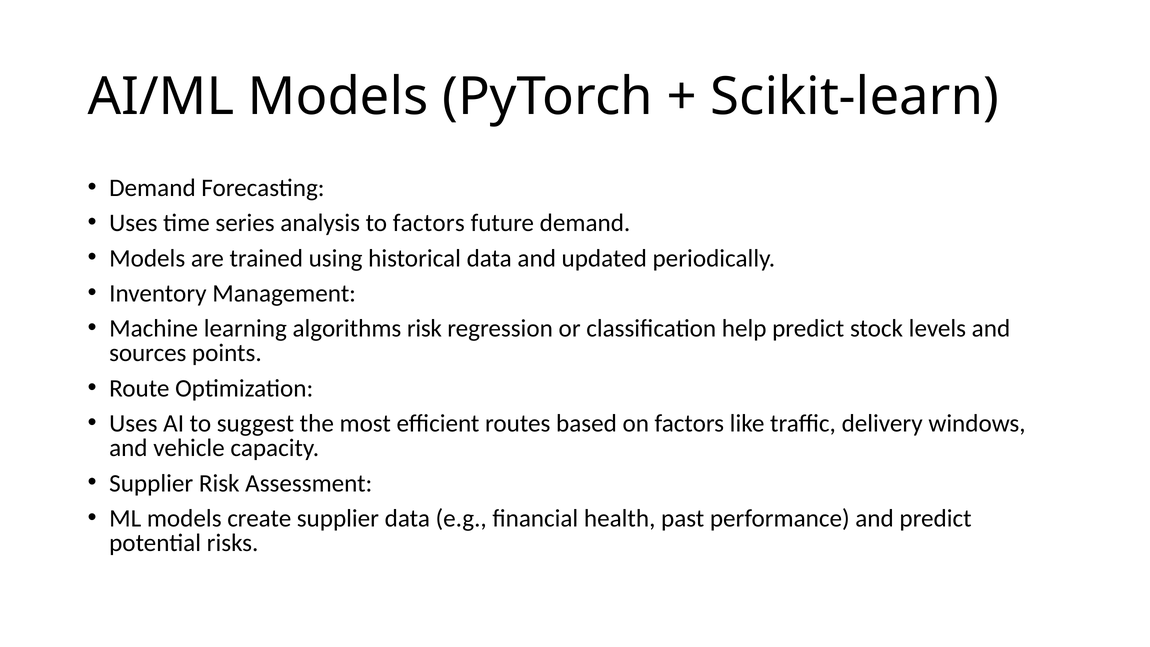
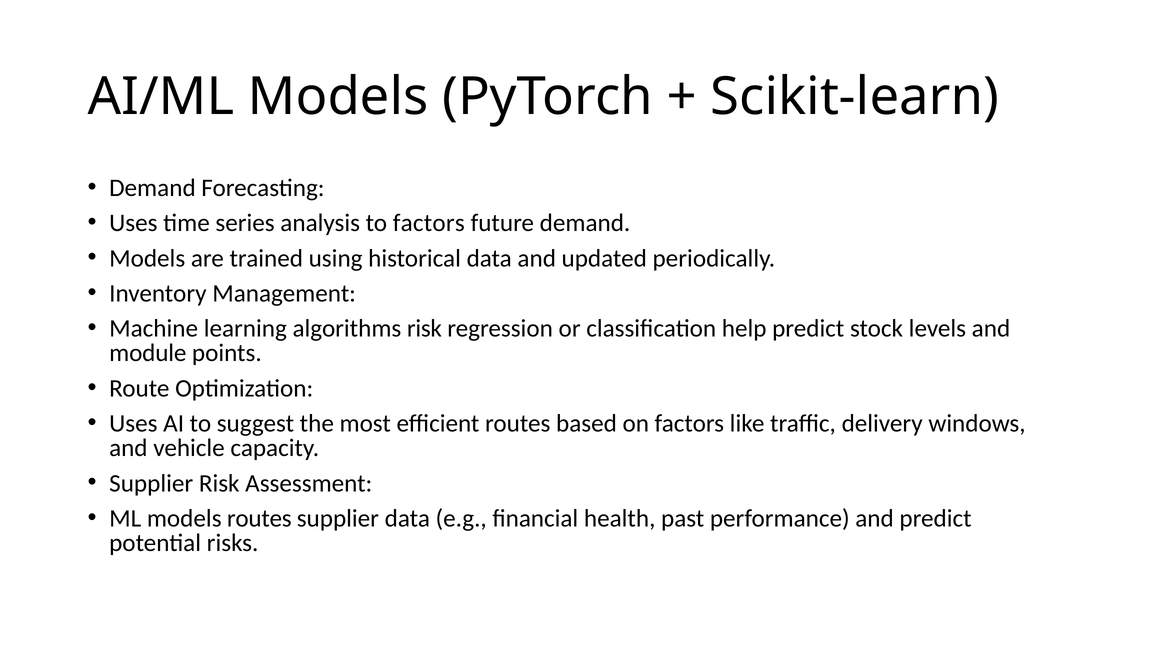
sources: sources -> module
models create: create -> routes
